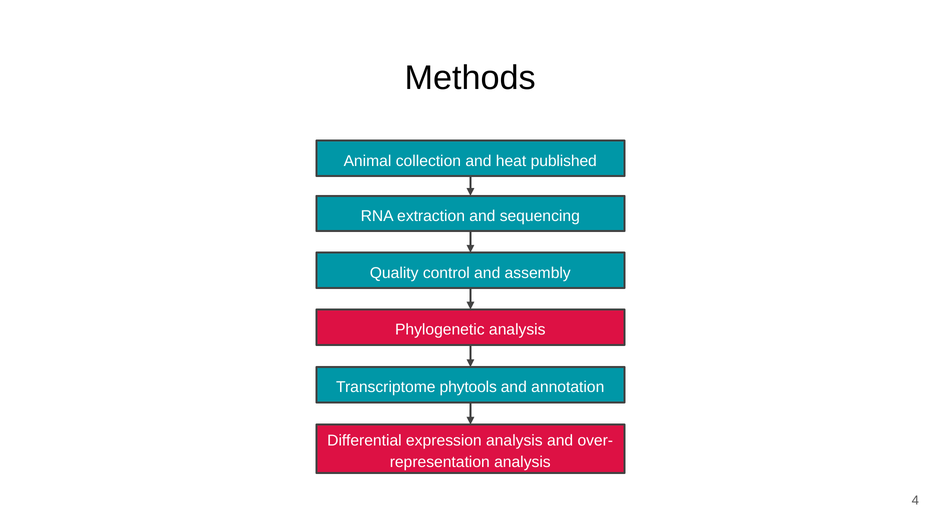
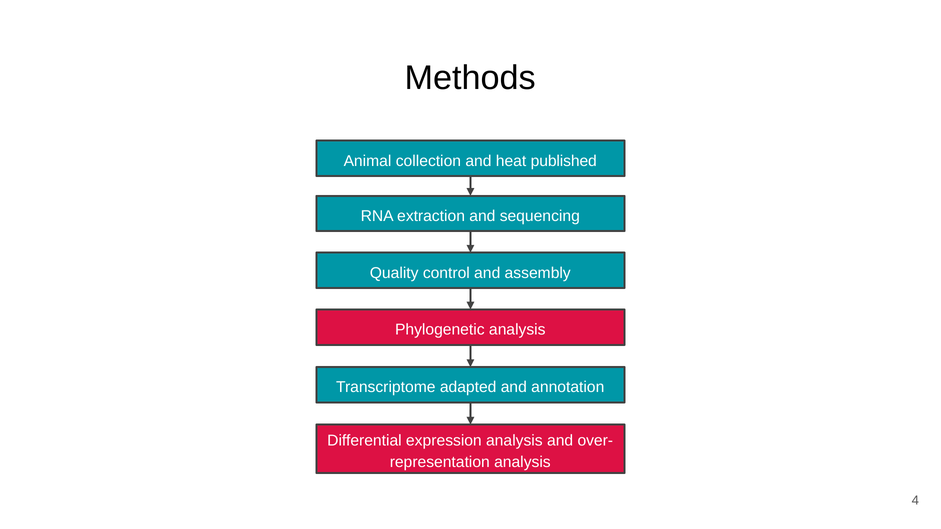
phytools: phytools -> adapted
